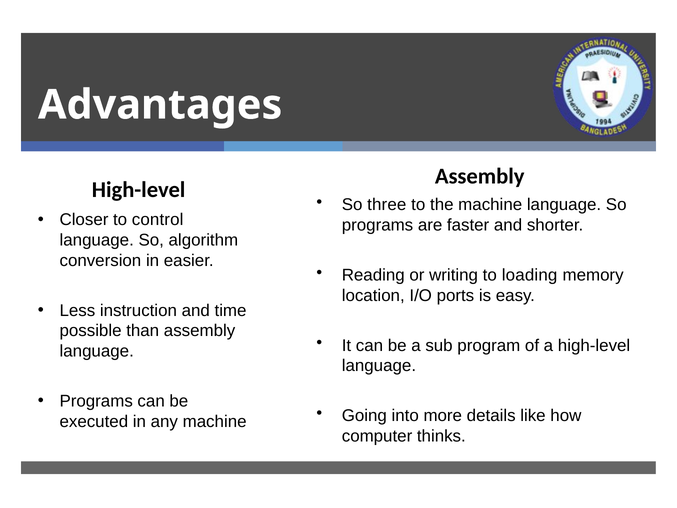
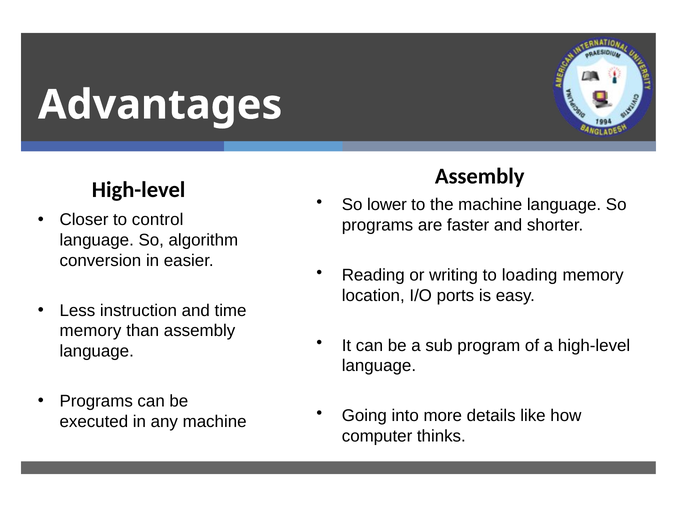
three: three -> lower
possible at (91, 331): possible -> memory
